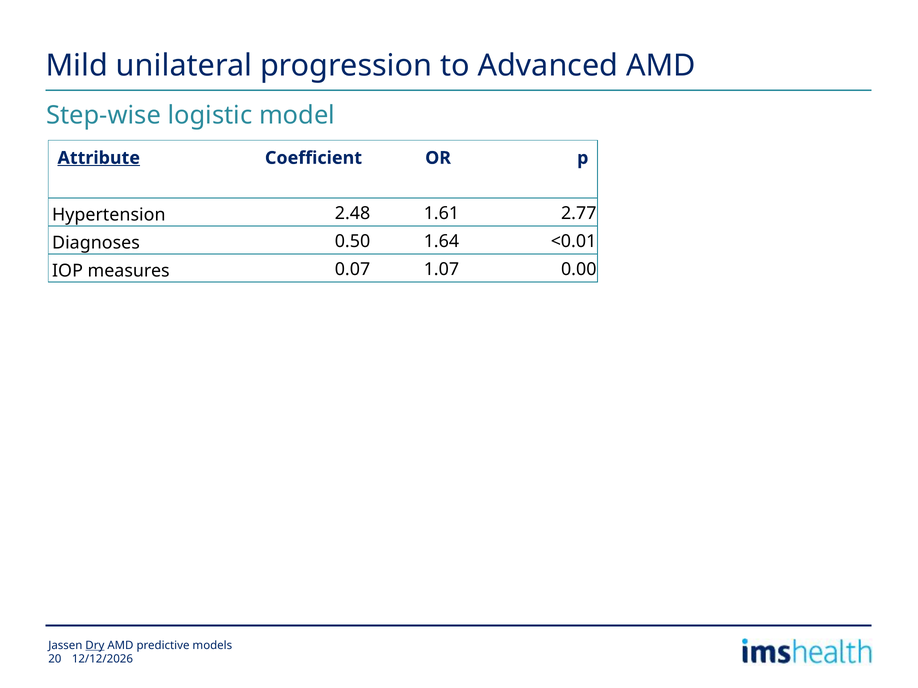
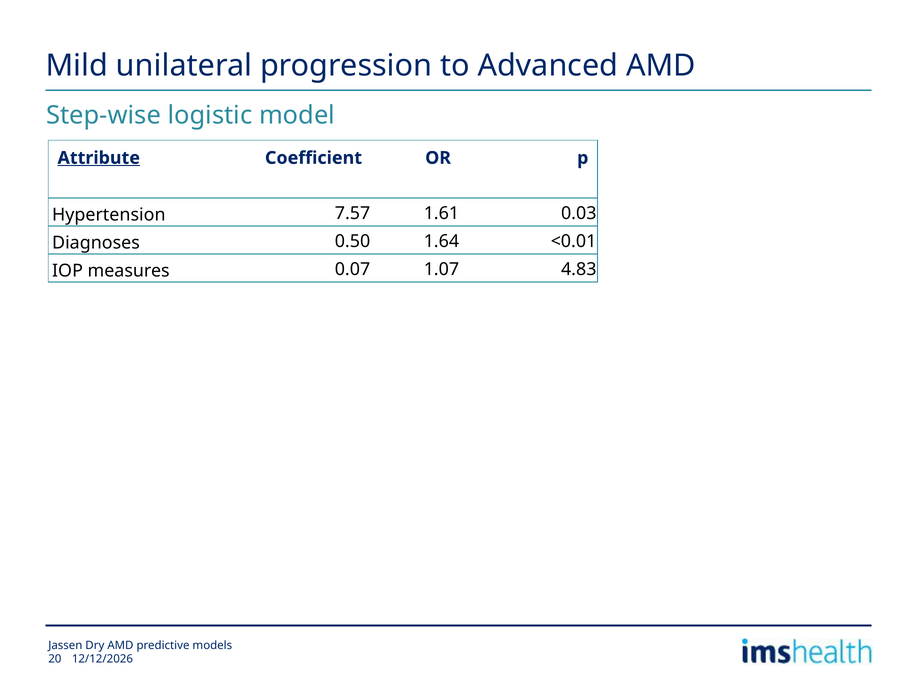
2.48: 2.48 -> 7.57
2.77: 2.77 -> 0.03
0.00: 0.00 -> 4.83
Dry underline: present -> none
